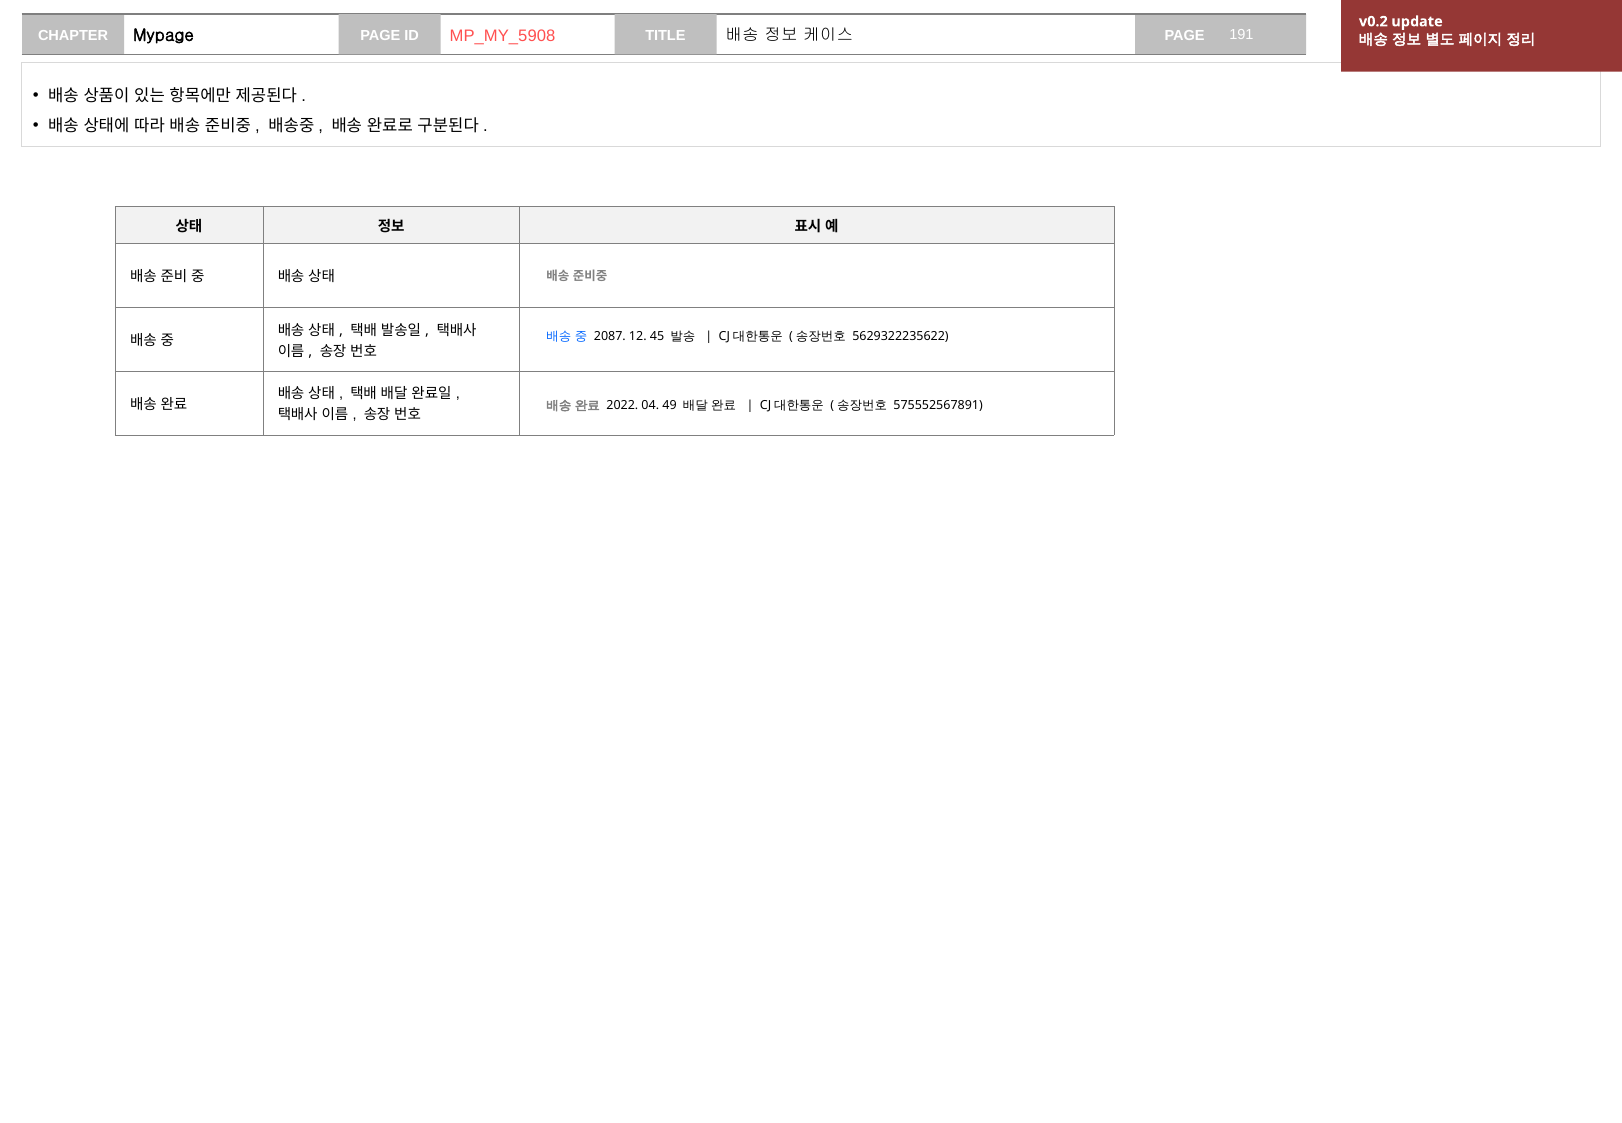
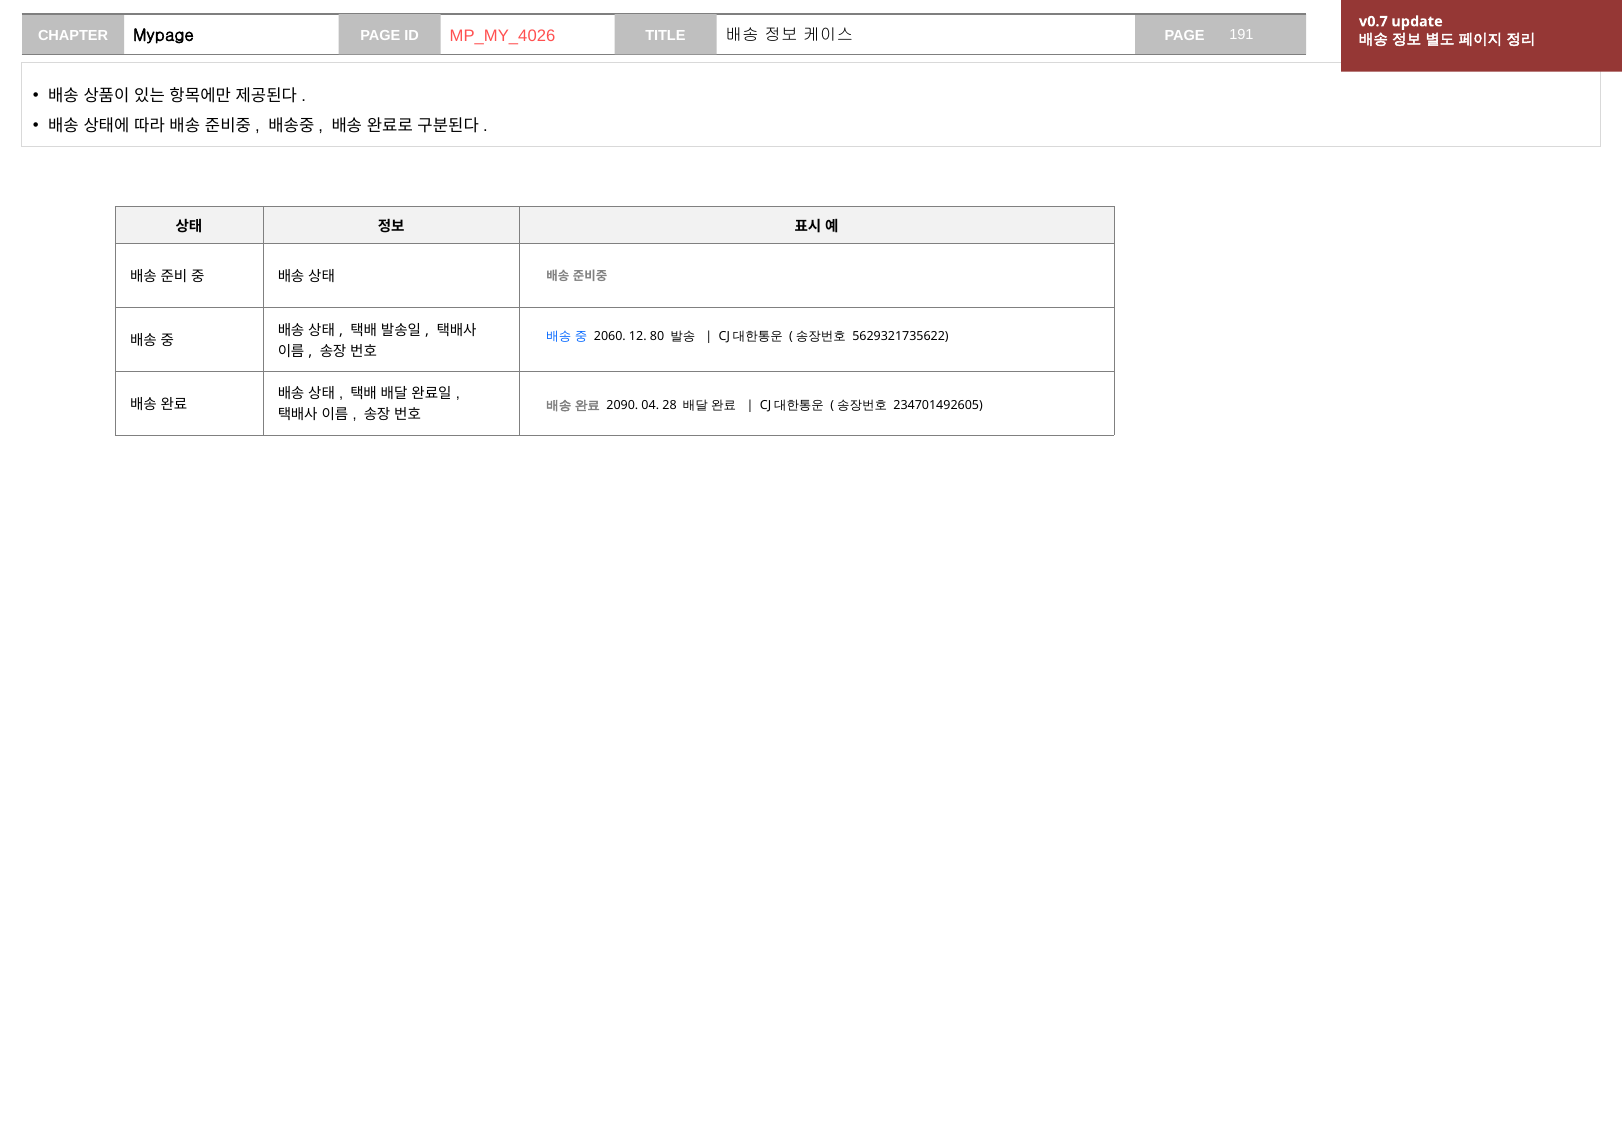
v0.2: v0.2 -> v0.7
MP_MY_5908: MP_MY_5908 -> MP_MY_4026
2087: 2087 -> 2060
45: 45 -> 80
5629322235622: 5629322235622 -> 5629321735622
2022: 2022 -> 2090
49: 49 -> 28
575552567891: 575552567891 -> 234701492605
